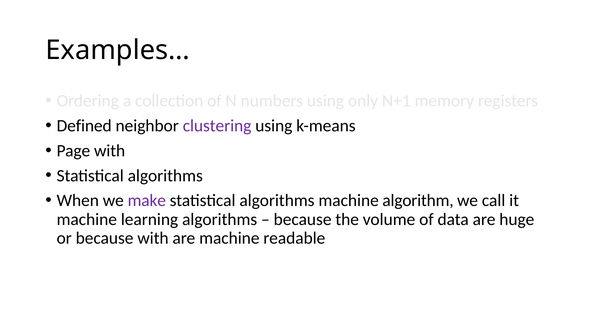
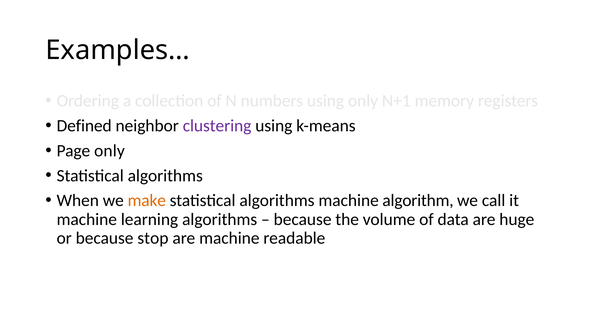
Page with: with -> only
make colour: purple -> orange
because with: with -> stop
